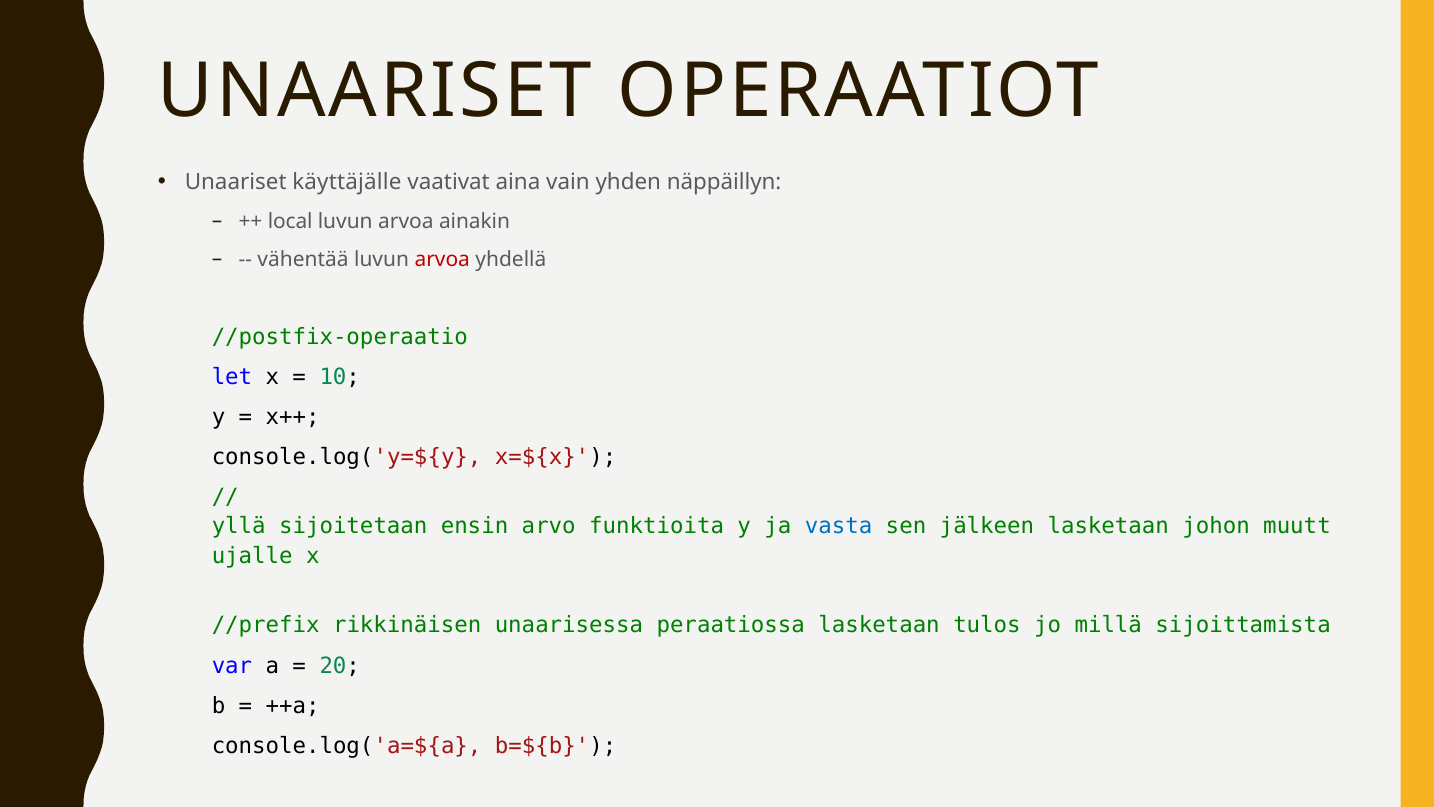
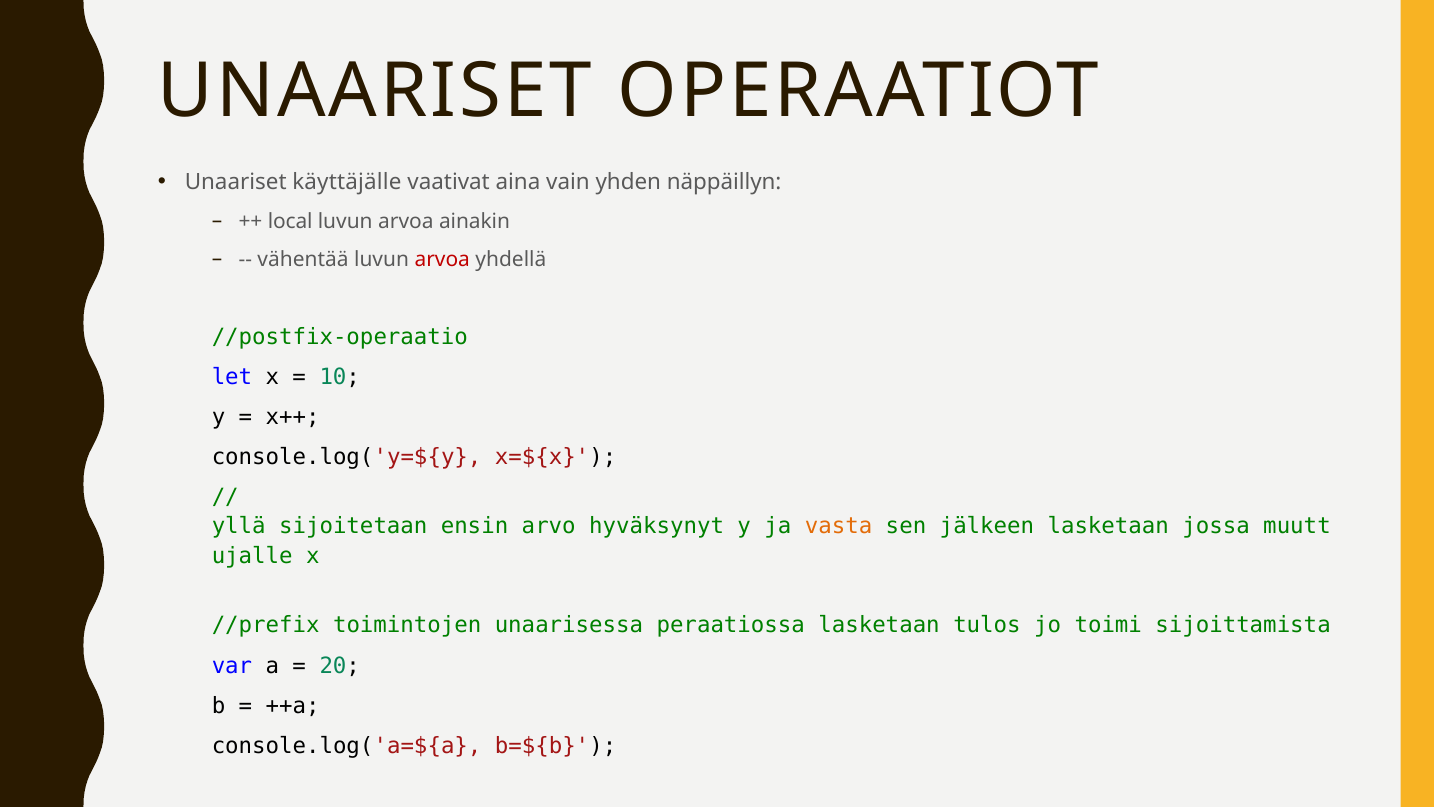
funktioita: funktioita -> hyväksynyt
vasta colour: blue -> orange
johon: johon -> jossa
rikkinäisen: rikkinäisen -> toimintojen
millä: millä -> toimi
